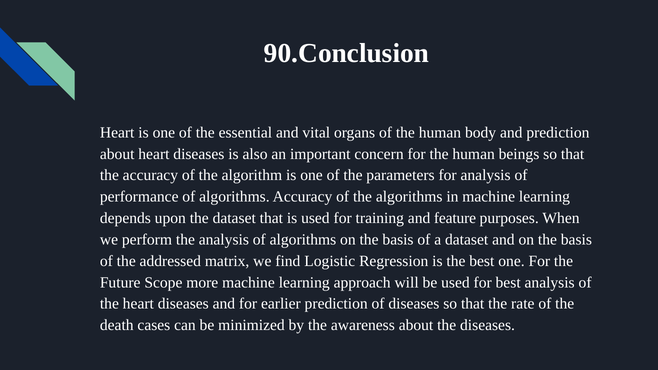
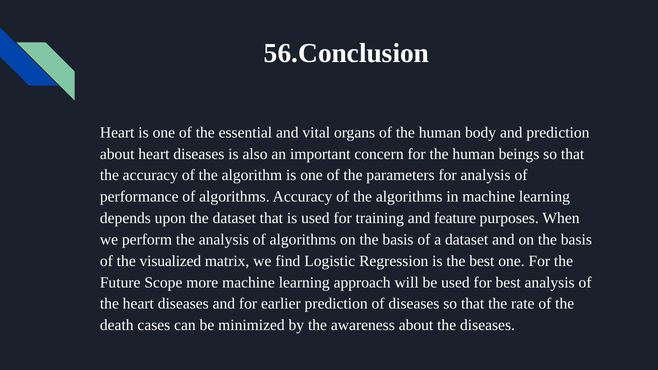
90.Conclusion: 90.Conclusion -> 56.Conclusion
addressed: addressed -> visualized
